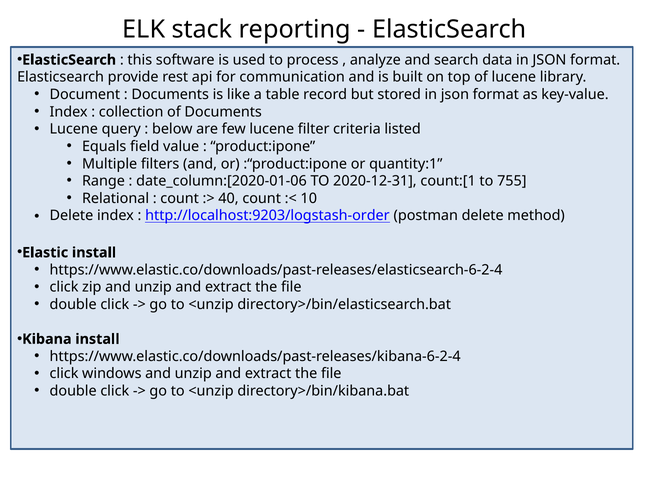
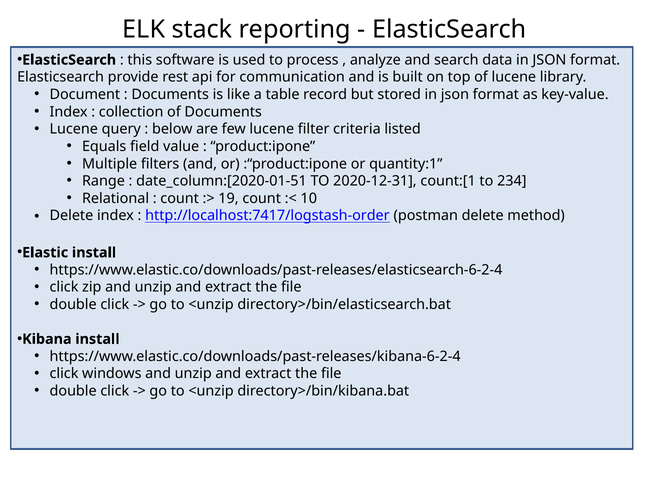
date_column:[2020-01-06: date_column:[2020-01-06 -> date_column:[2020-01-51
755: 755 -> 234
40: 40 -> 19
http://localhost:9203/logstash-order: http://localhost:9203/logstash-order -> http://localhost:7417/logstash-order
